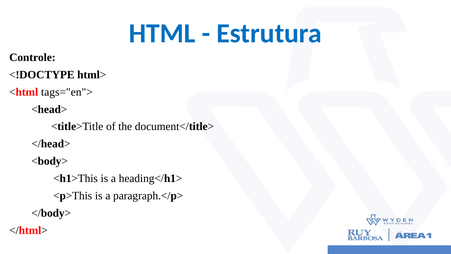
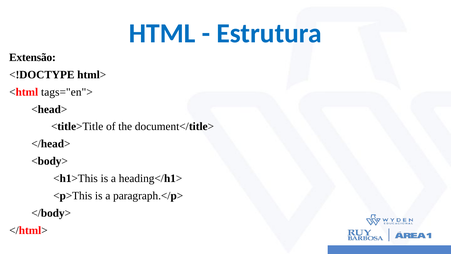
Controle: Controle -> Extensão
